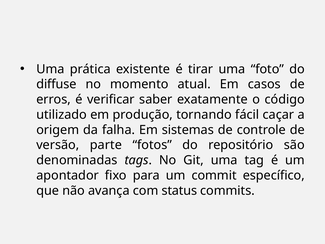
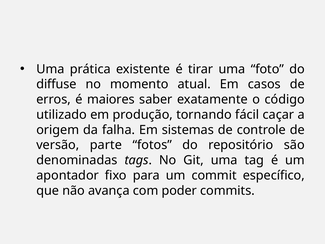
verificar: verificar -> maiores
status: status -> poder
